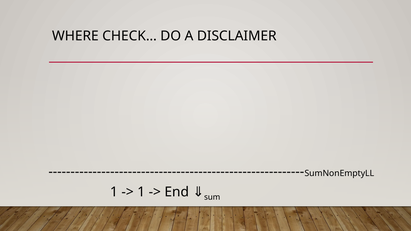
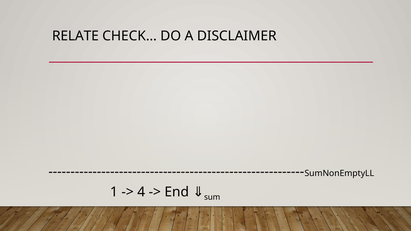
WHERE: WHERE -> RELATE
1 at (141, 192): 1 -> 4
